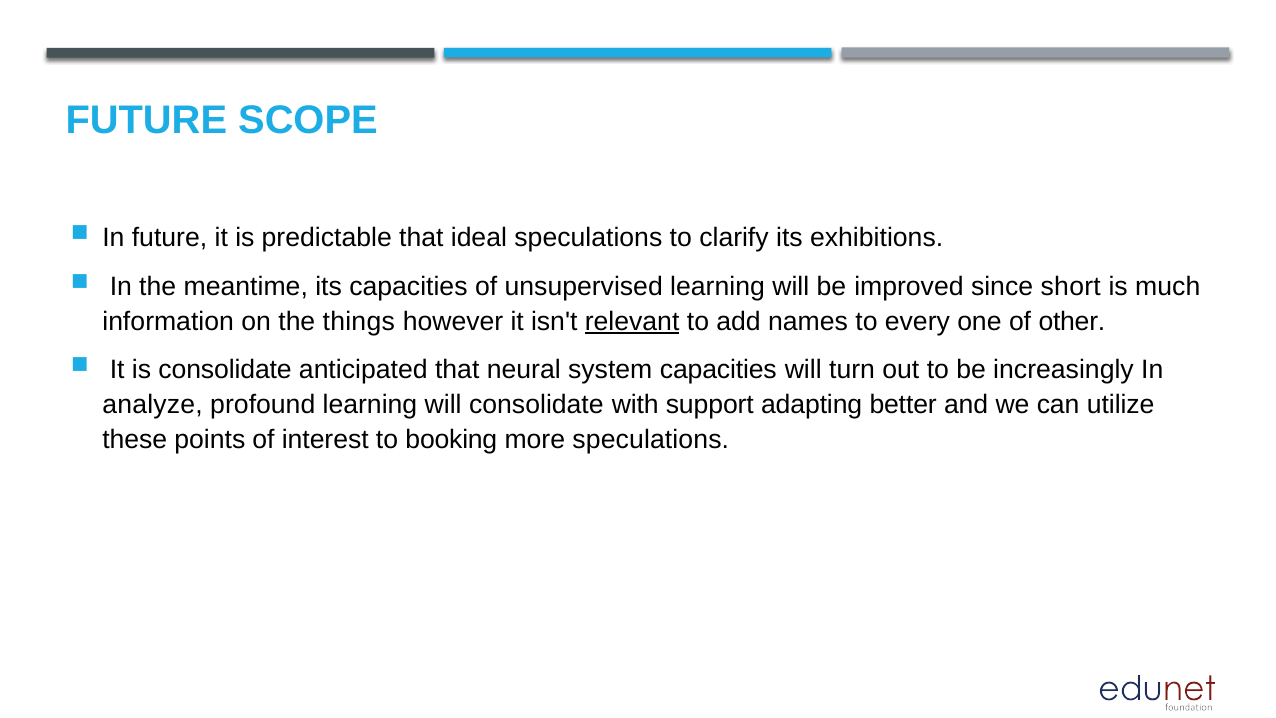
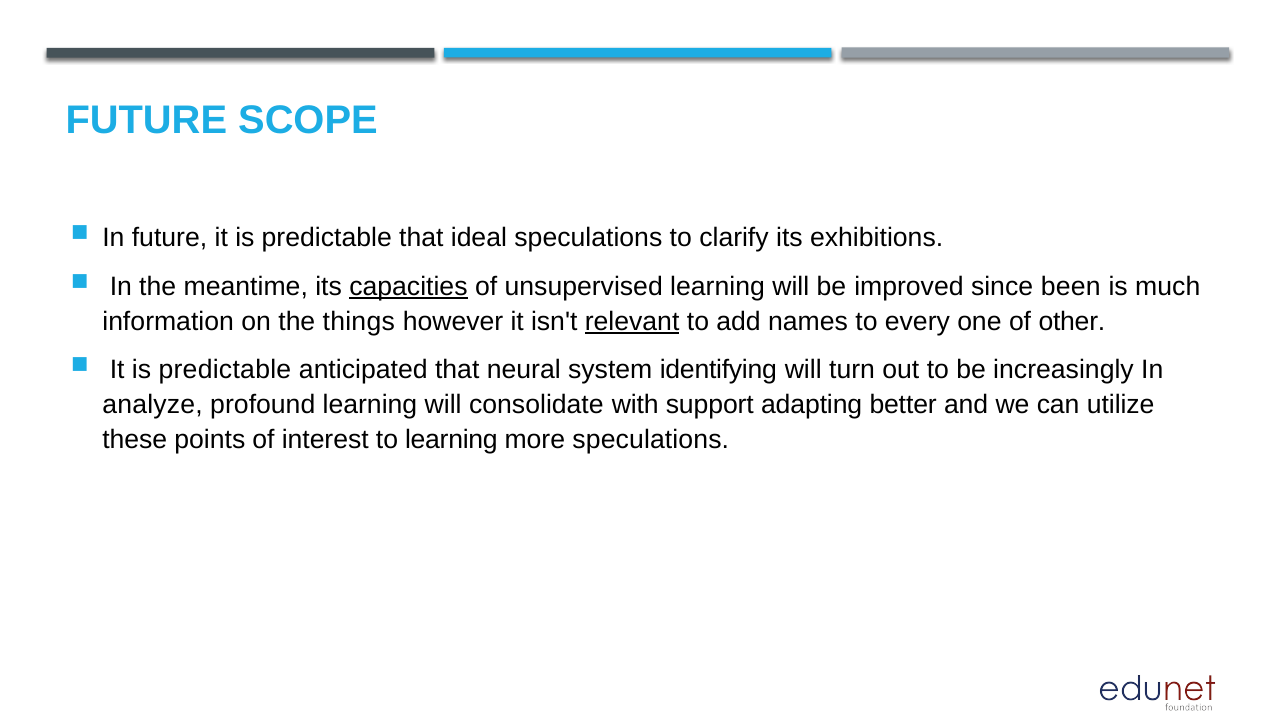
capacities at (408, 286) underline: none -> present
short: short -> been
consolidate at (225, 370): consolidate -> predictable
system capacities: capacities -> identifying
to booking: booking -> learning
